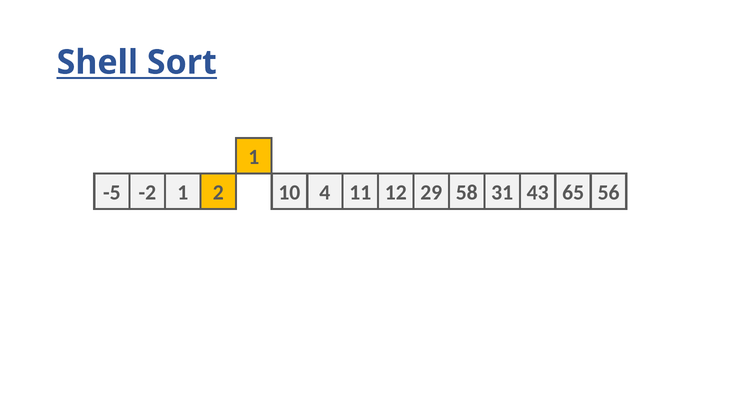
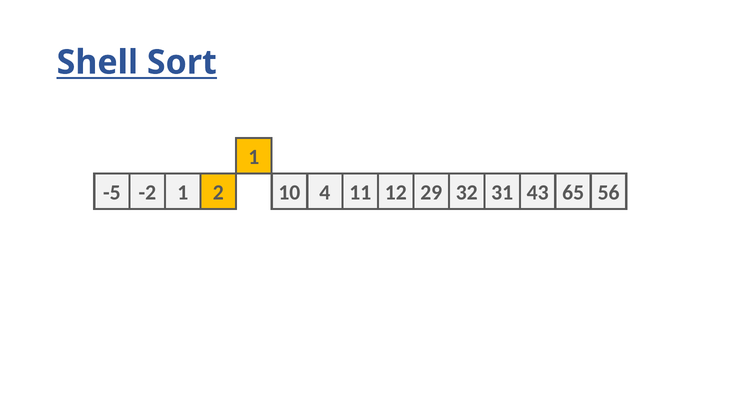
58: 58 -> 32
